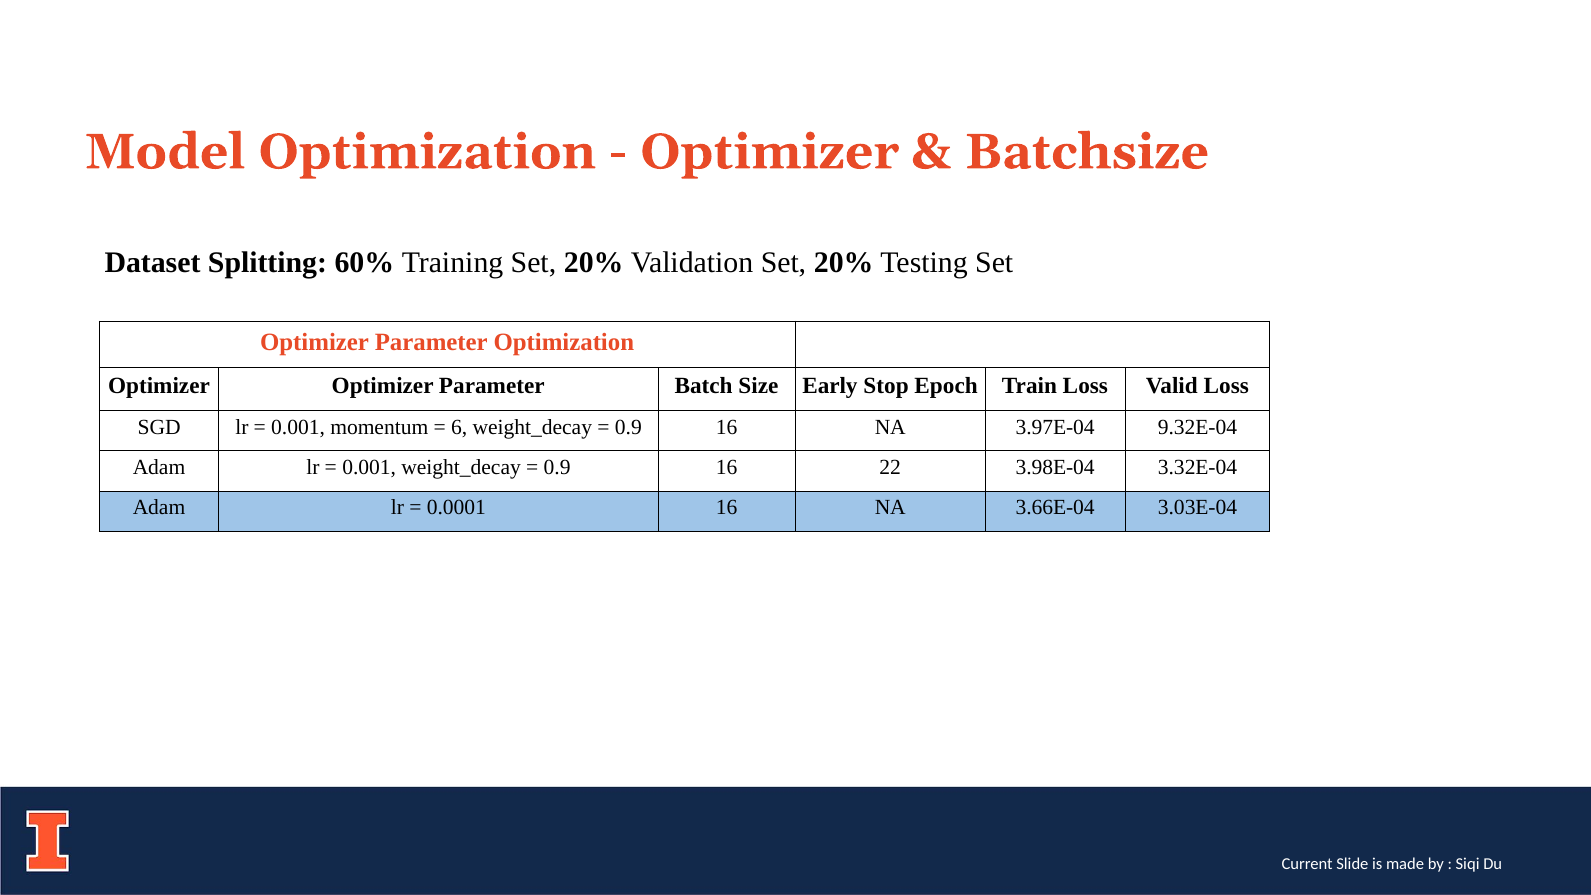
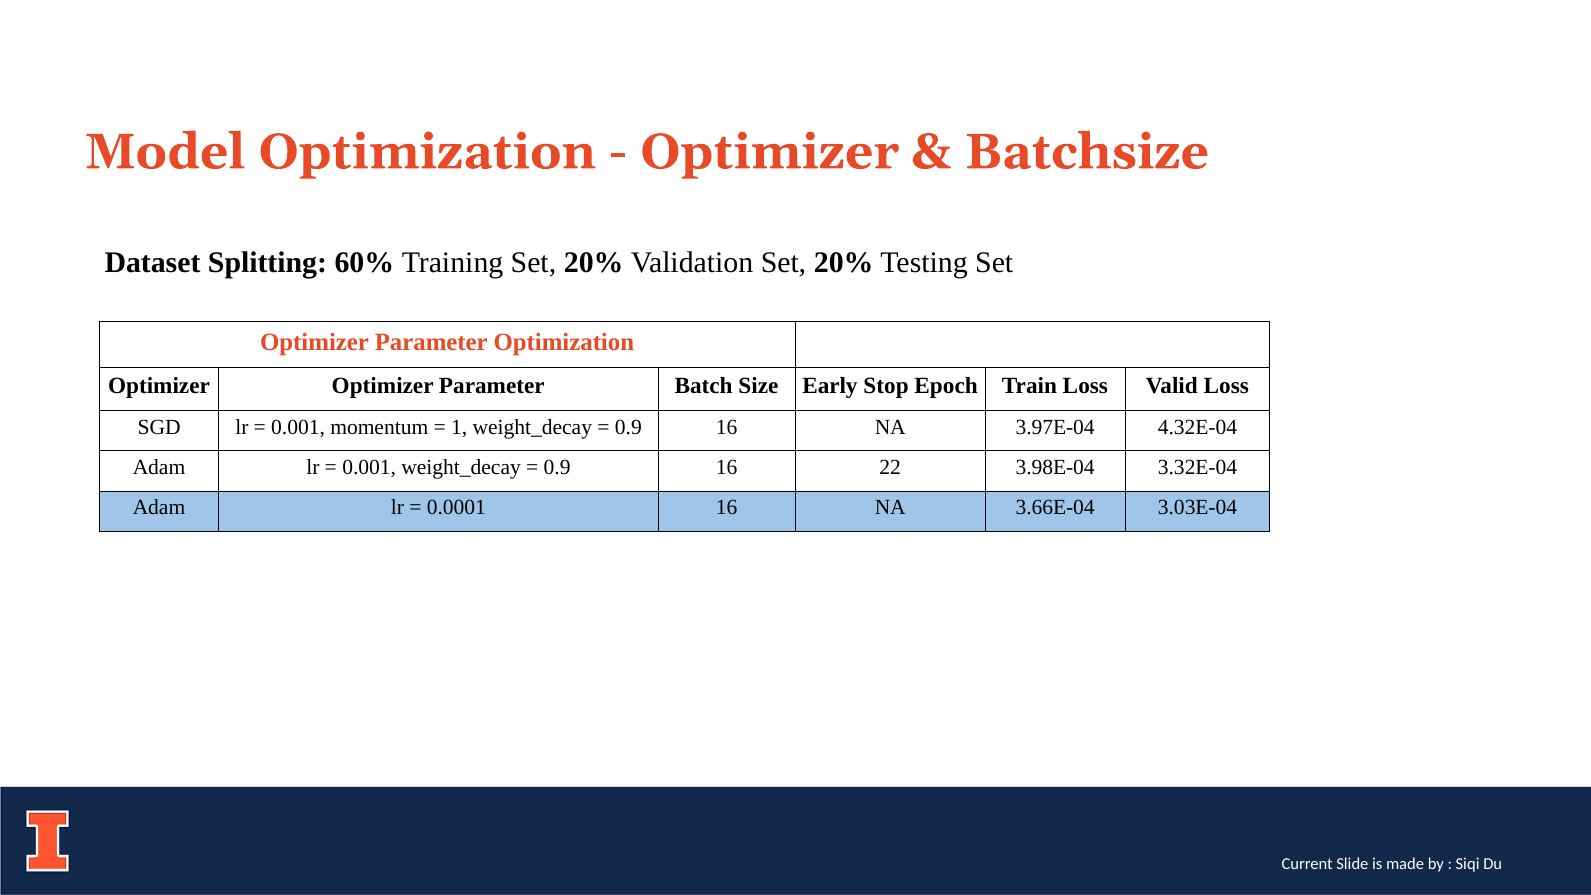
6: 6 -> 1
9.32E-04: 9.32E-04 -> 4.32E-04
